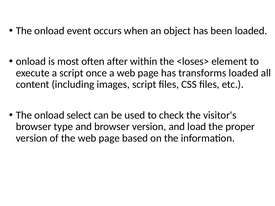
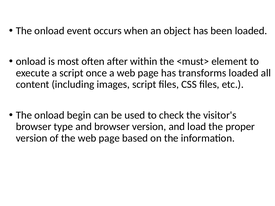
<loses>: <loses> -> <must>
select: select -> begin
